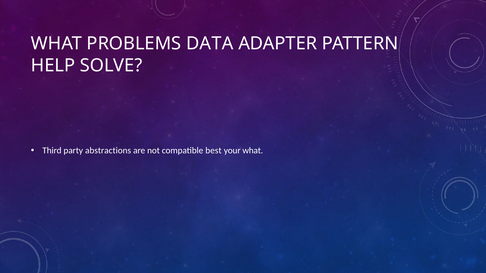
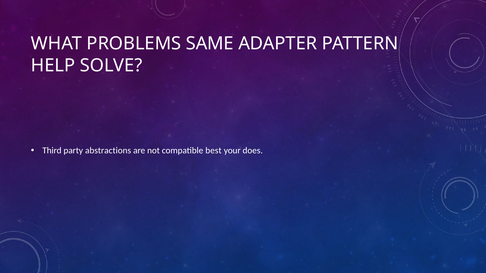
DATA: DATA -> SAME
your what: what -> does
